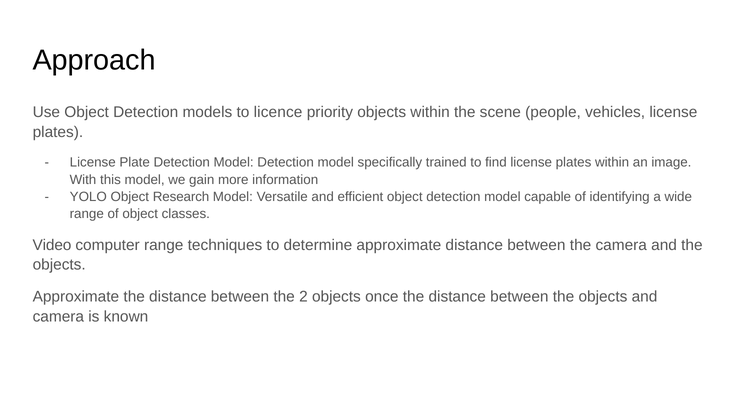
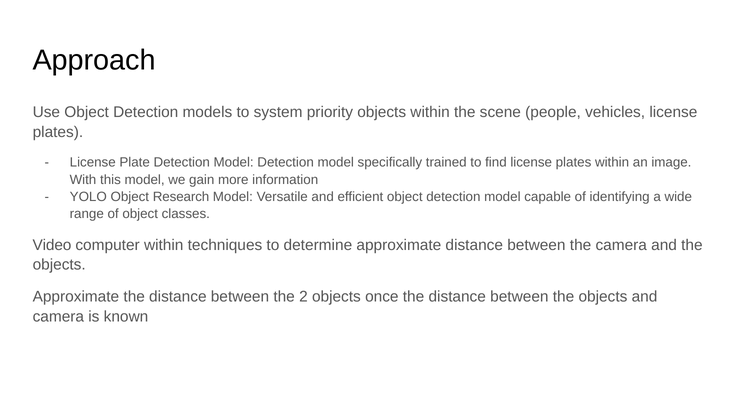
licence: licence -> system
computer range: range -> within
